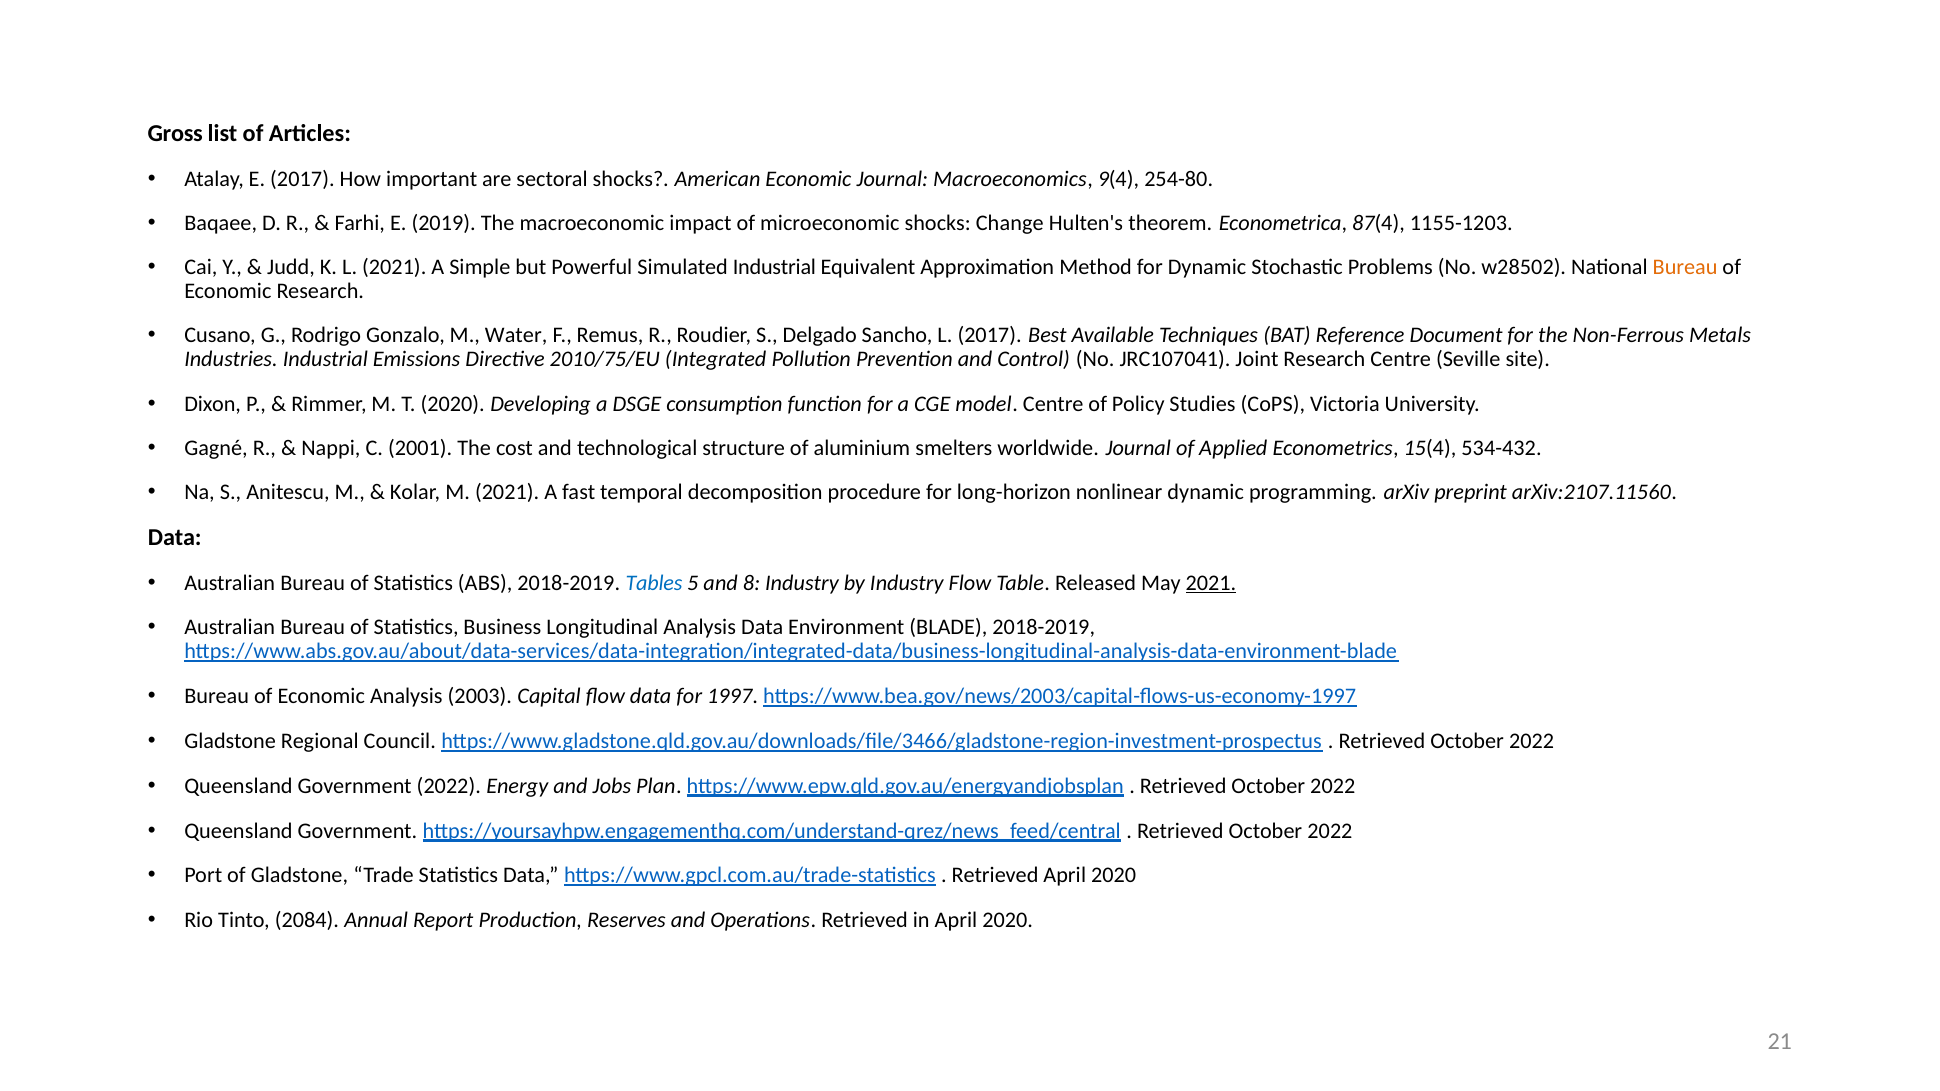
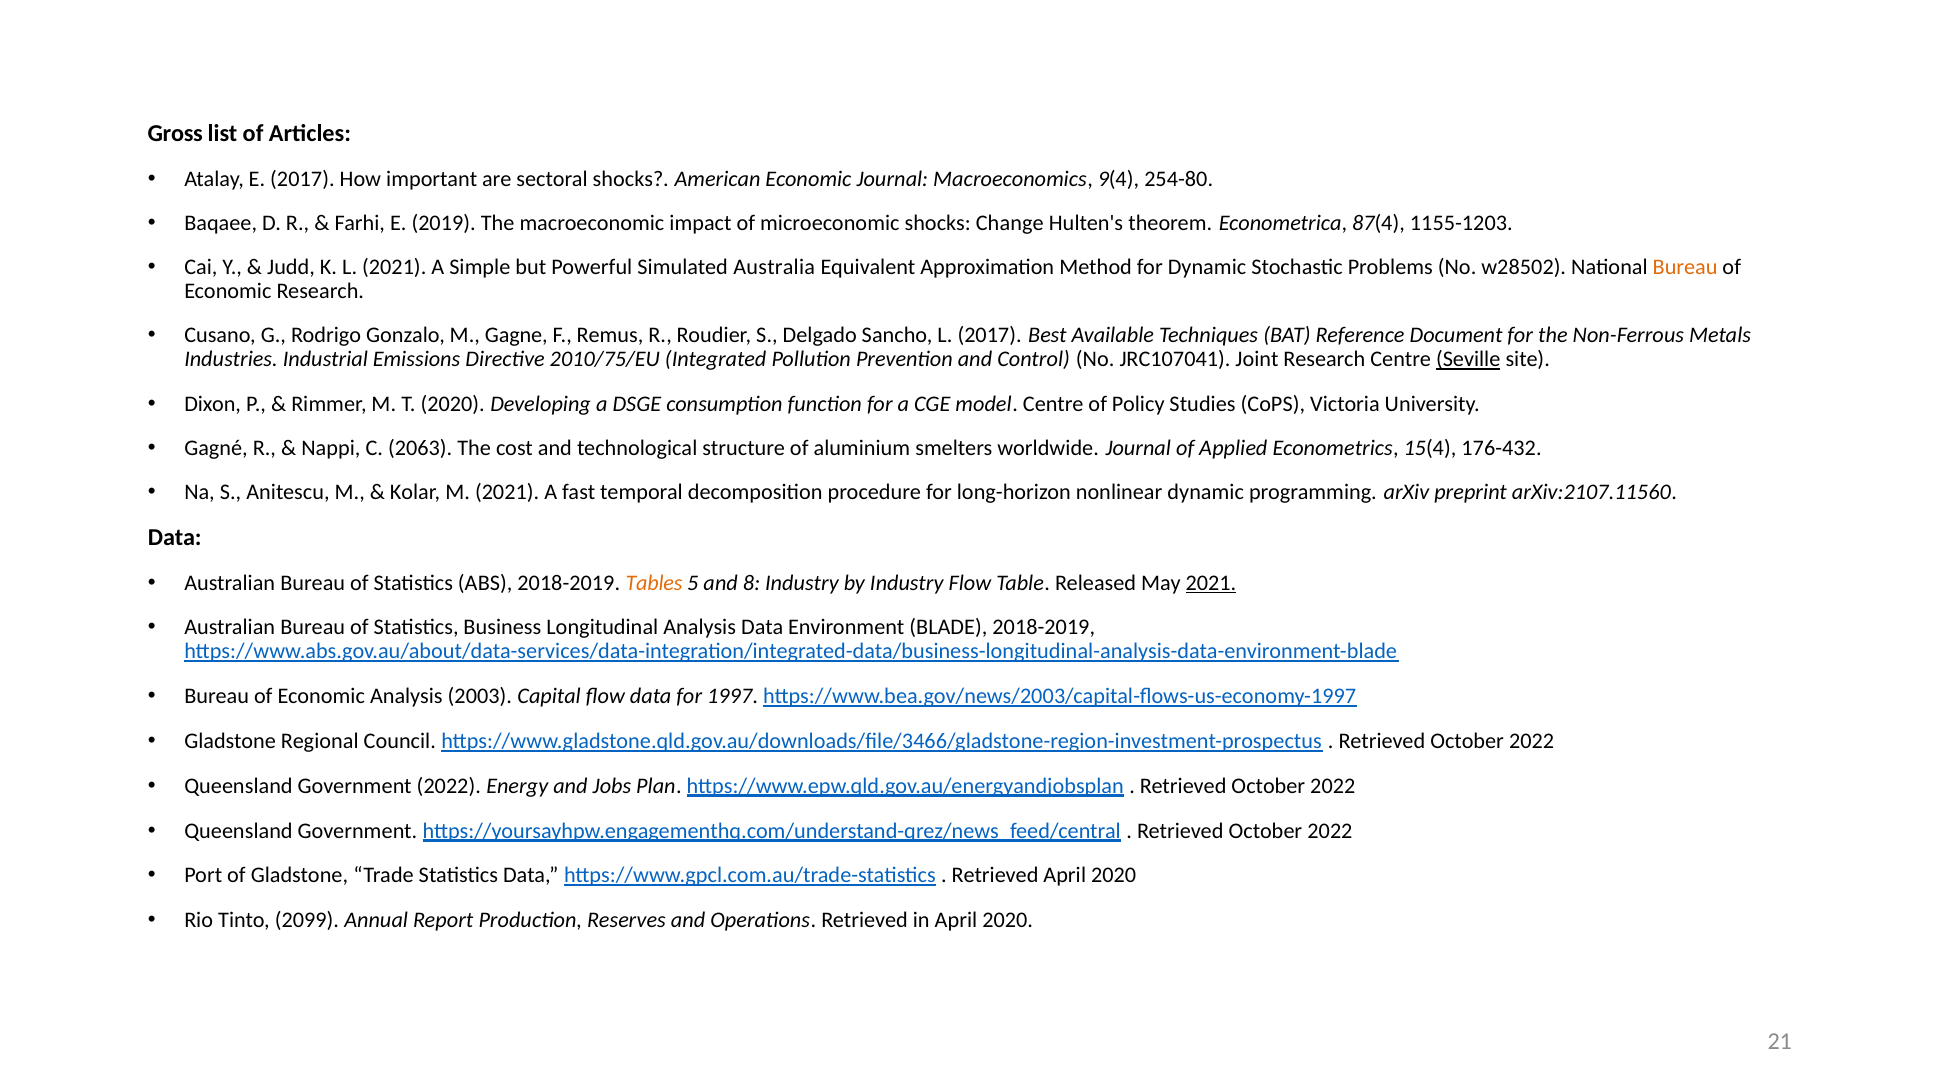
Simulated Industrial: Industrial -> Australia
Water: Water -> Gagne
Seville underline: none -> present
2001: 2001 -> 2063
534-432: 534-432 -> 176-432
Tables colour: blue -> orange
2084: 2084 -> 2099
